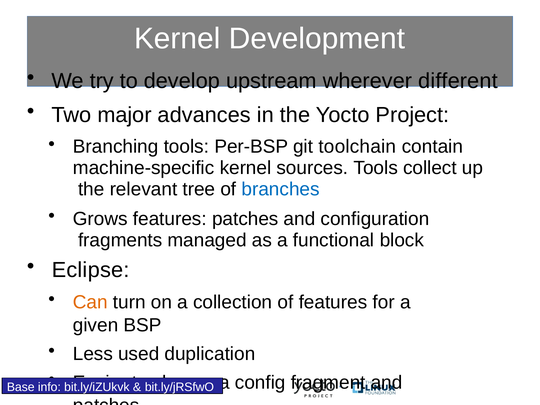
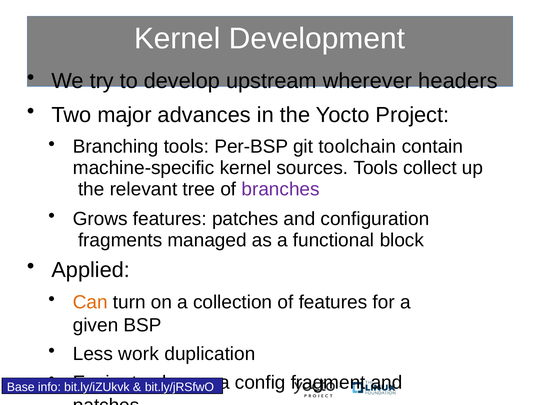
different: different -> headers
branches colour: blue -> purple
Eclipse: Eclipse -> Applied
used: used -> work
